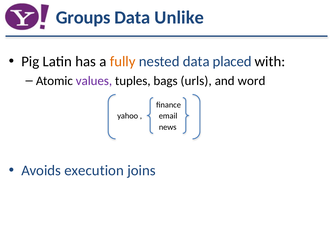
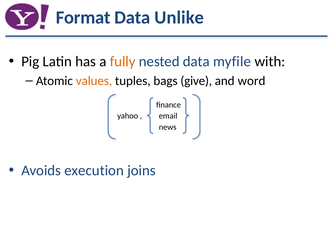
Groups: Groups -> Format
placed: placed -> myfile
values colour: purple -> orange
urls: urls -> give
